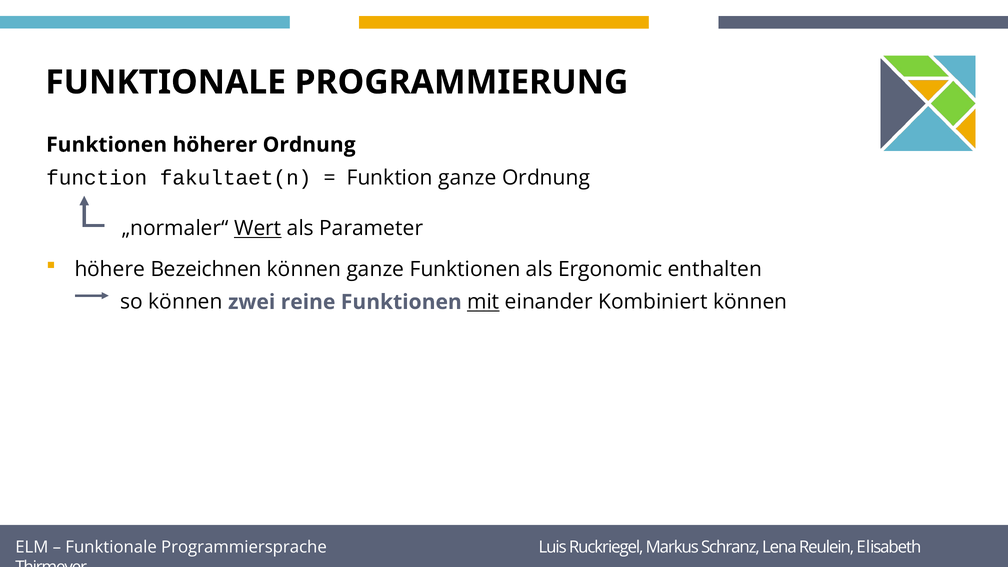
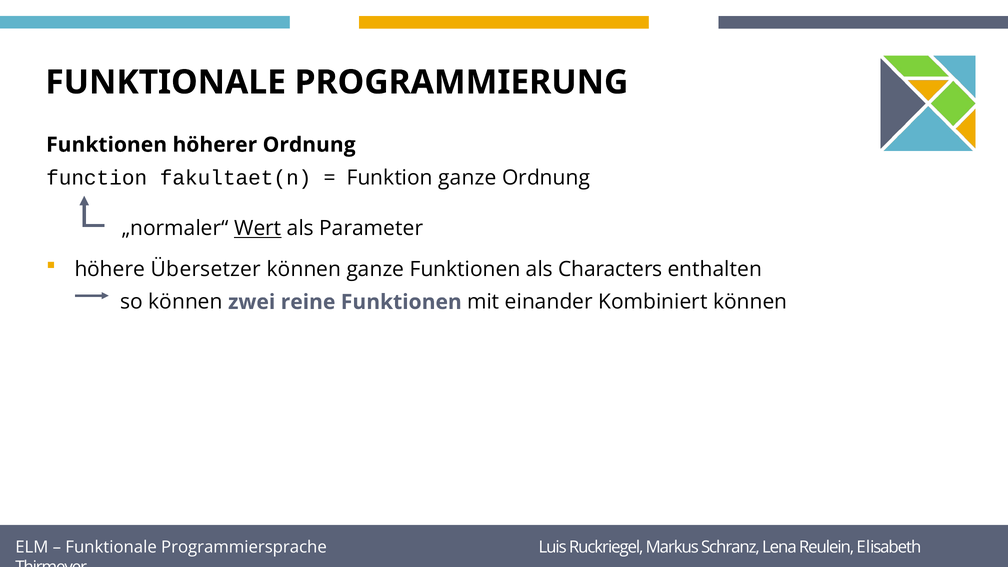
Bezeichnen: Bezeichnen -> Übersetzer
Ergonomic: Ergonomic -> Characters
mit underline: present -> none
